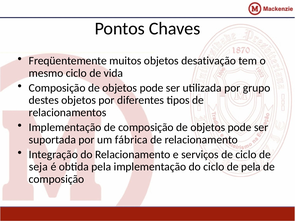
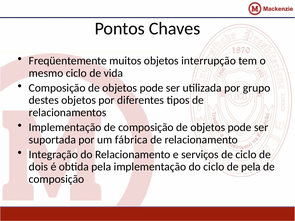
desativação: desativação -> interrupção
seja: seja -> dois
